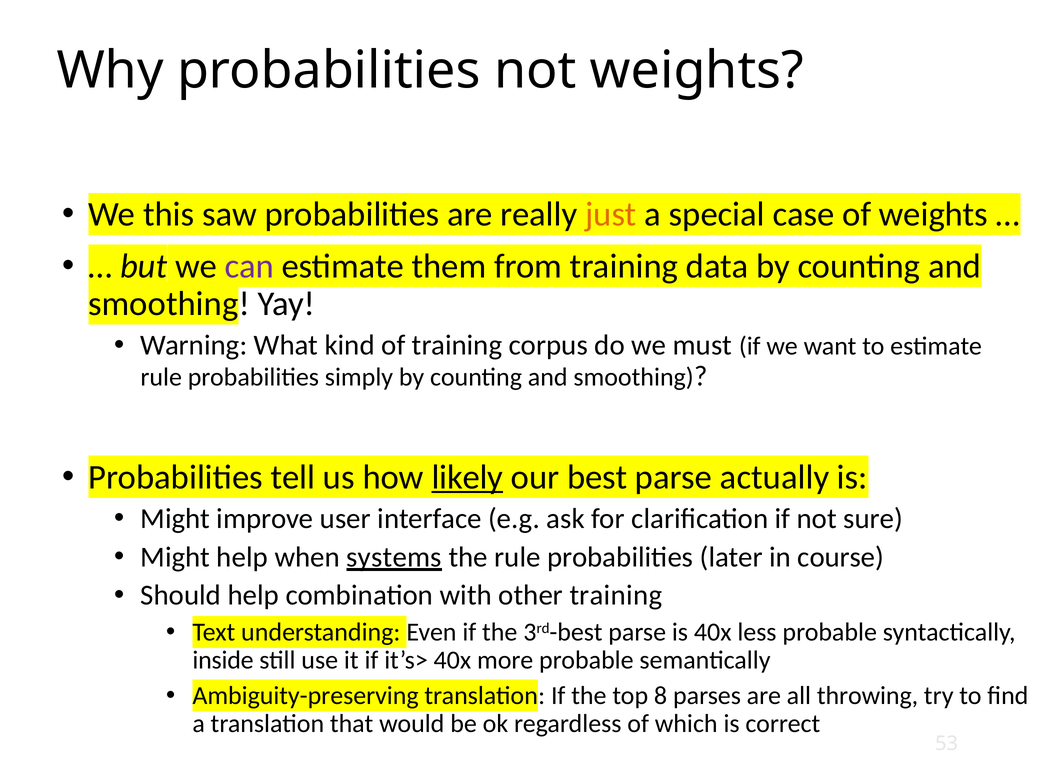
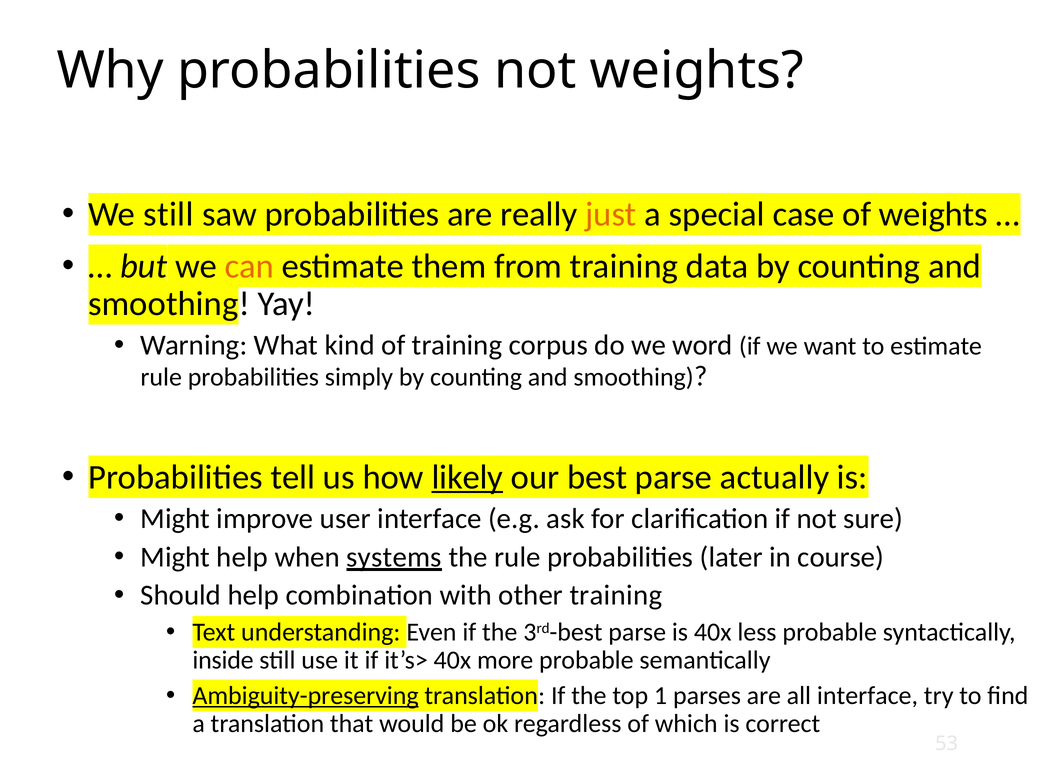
We this: this -> still
can colour: purple -> orange
must: must -> word
Ambiguity-preserving underline: none -> present
8: 8 -> 1
all throwing: throwing -> interface
